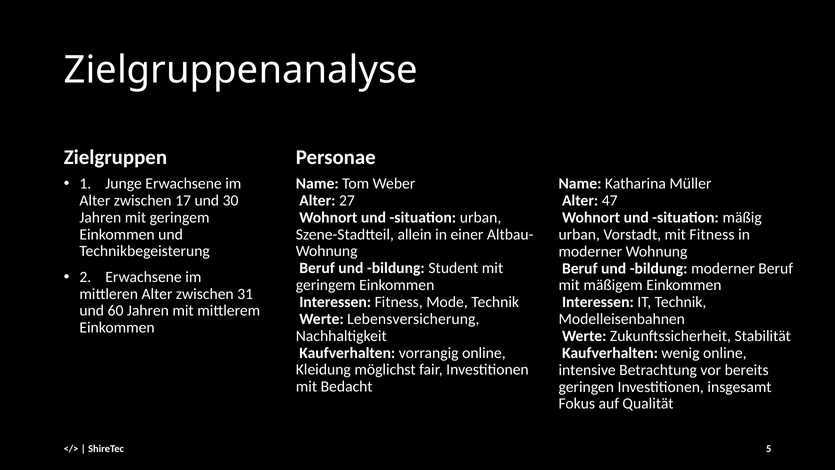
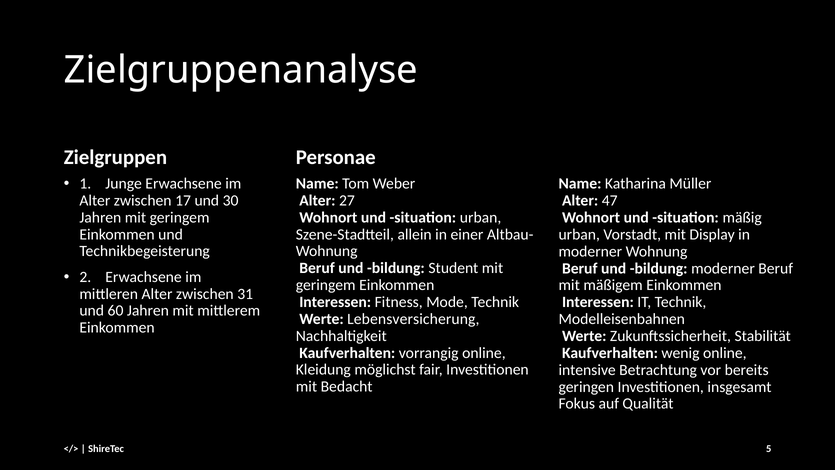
mit Fitness: Fitness -> Display
